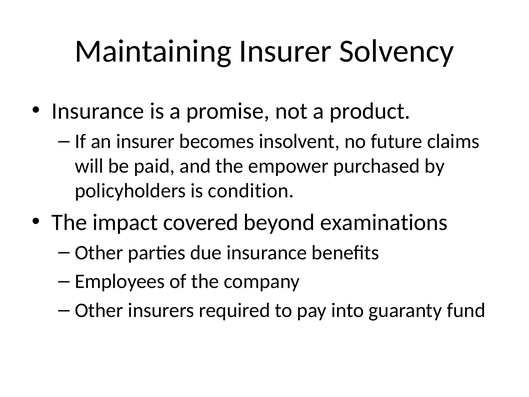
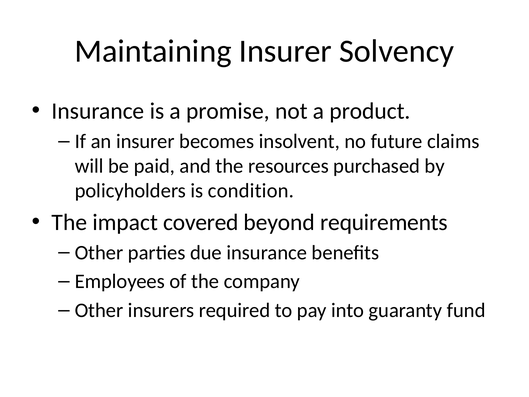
empower: empower -> resources
examinations: examinations -> requirements
